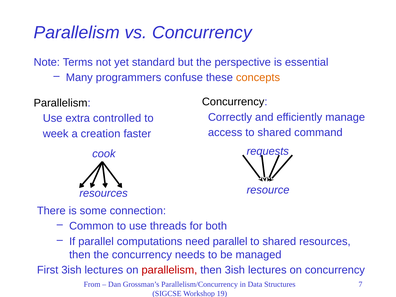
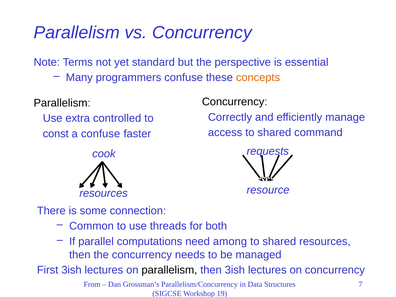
week: week -> const
a creation: creation -> confuse
need parallel: parallel -> among
parallelism at (169, 270) colour: red -> black
